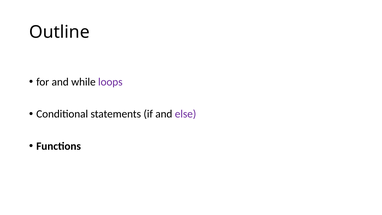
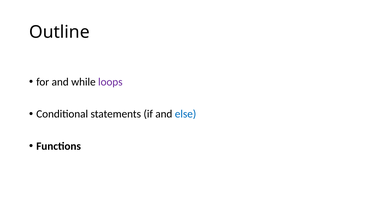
else colour: purple -> blue
